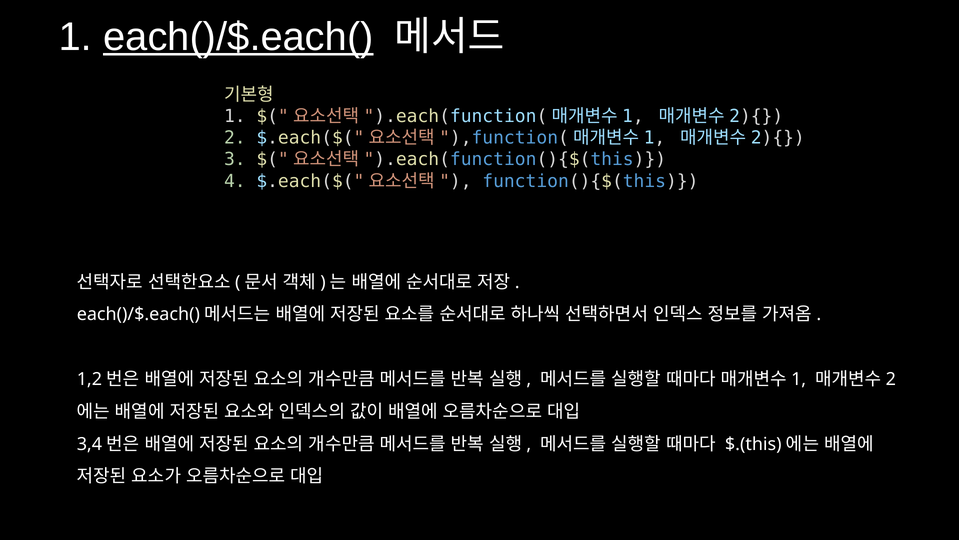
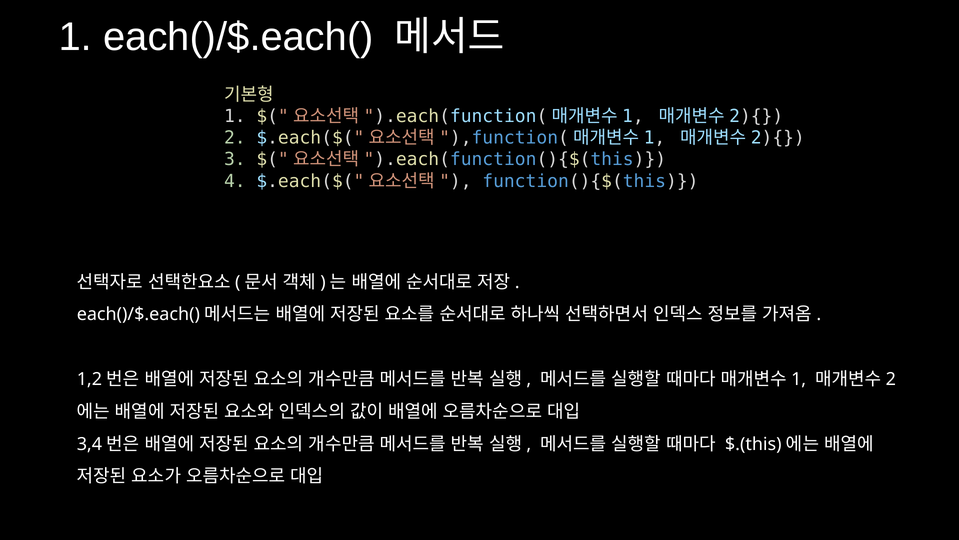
each()/$.each( underline: present -> none
